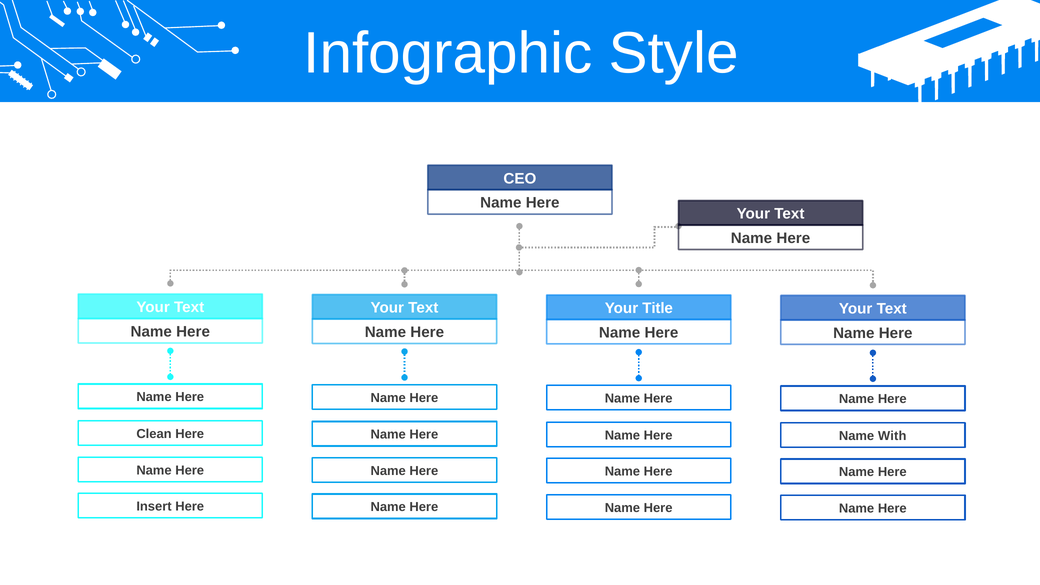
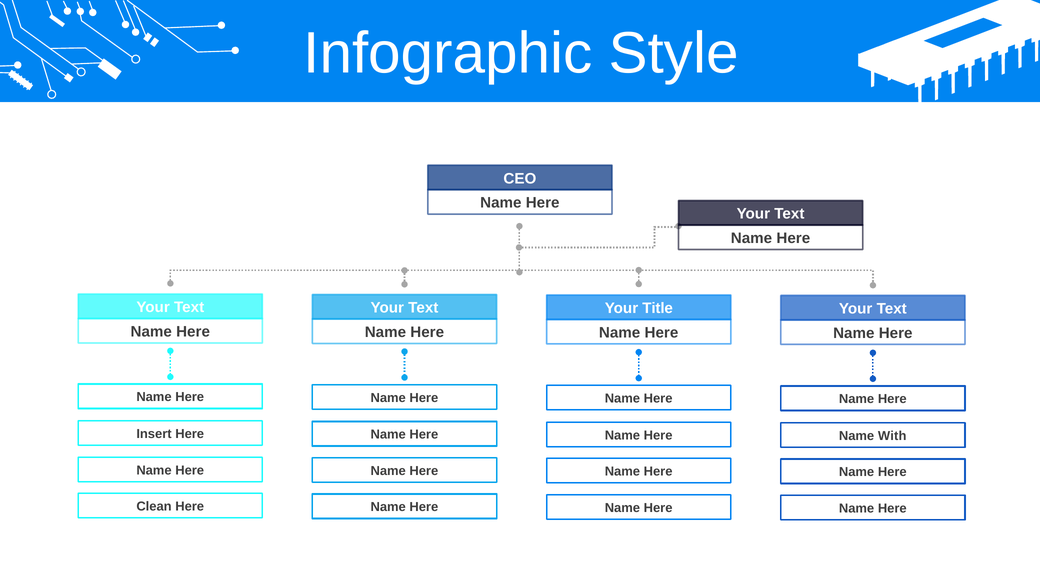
Clean: Clean -> Insert
Insert: Insert -> Clean
